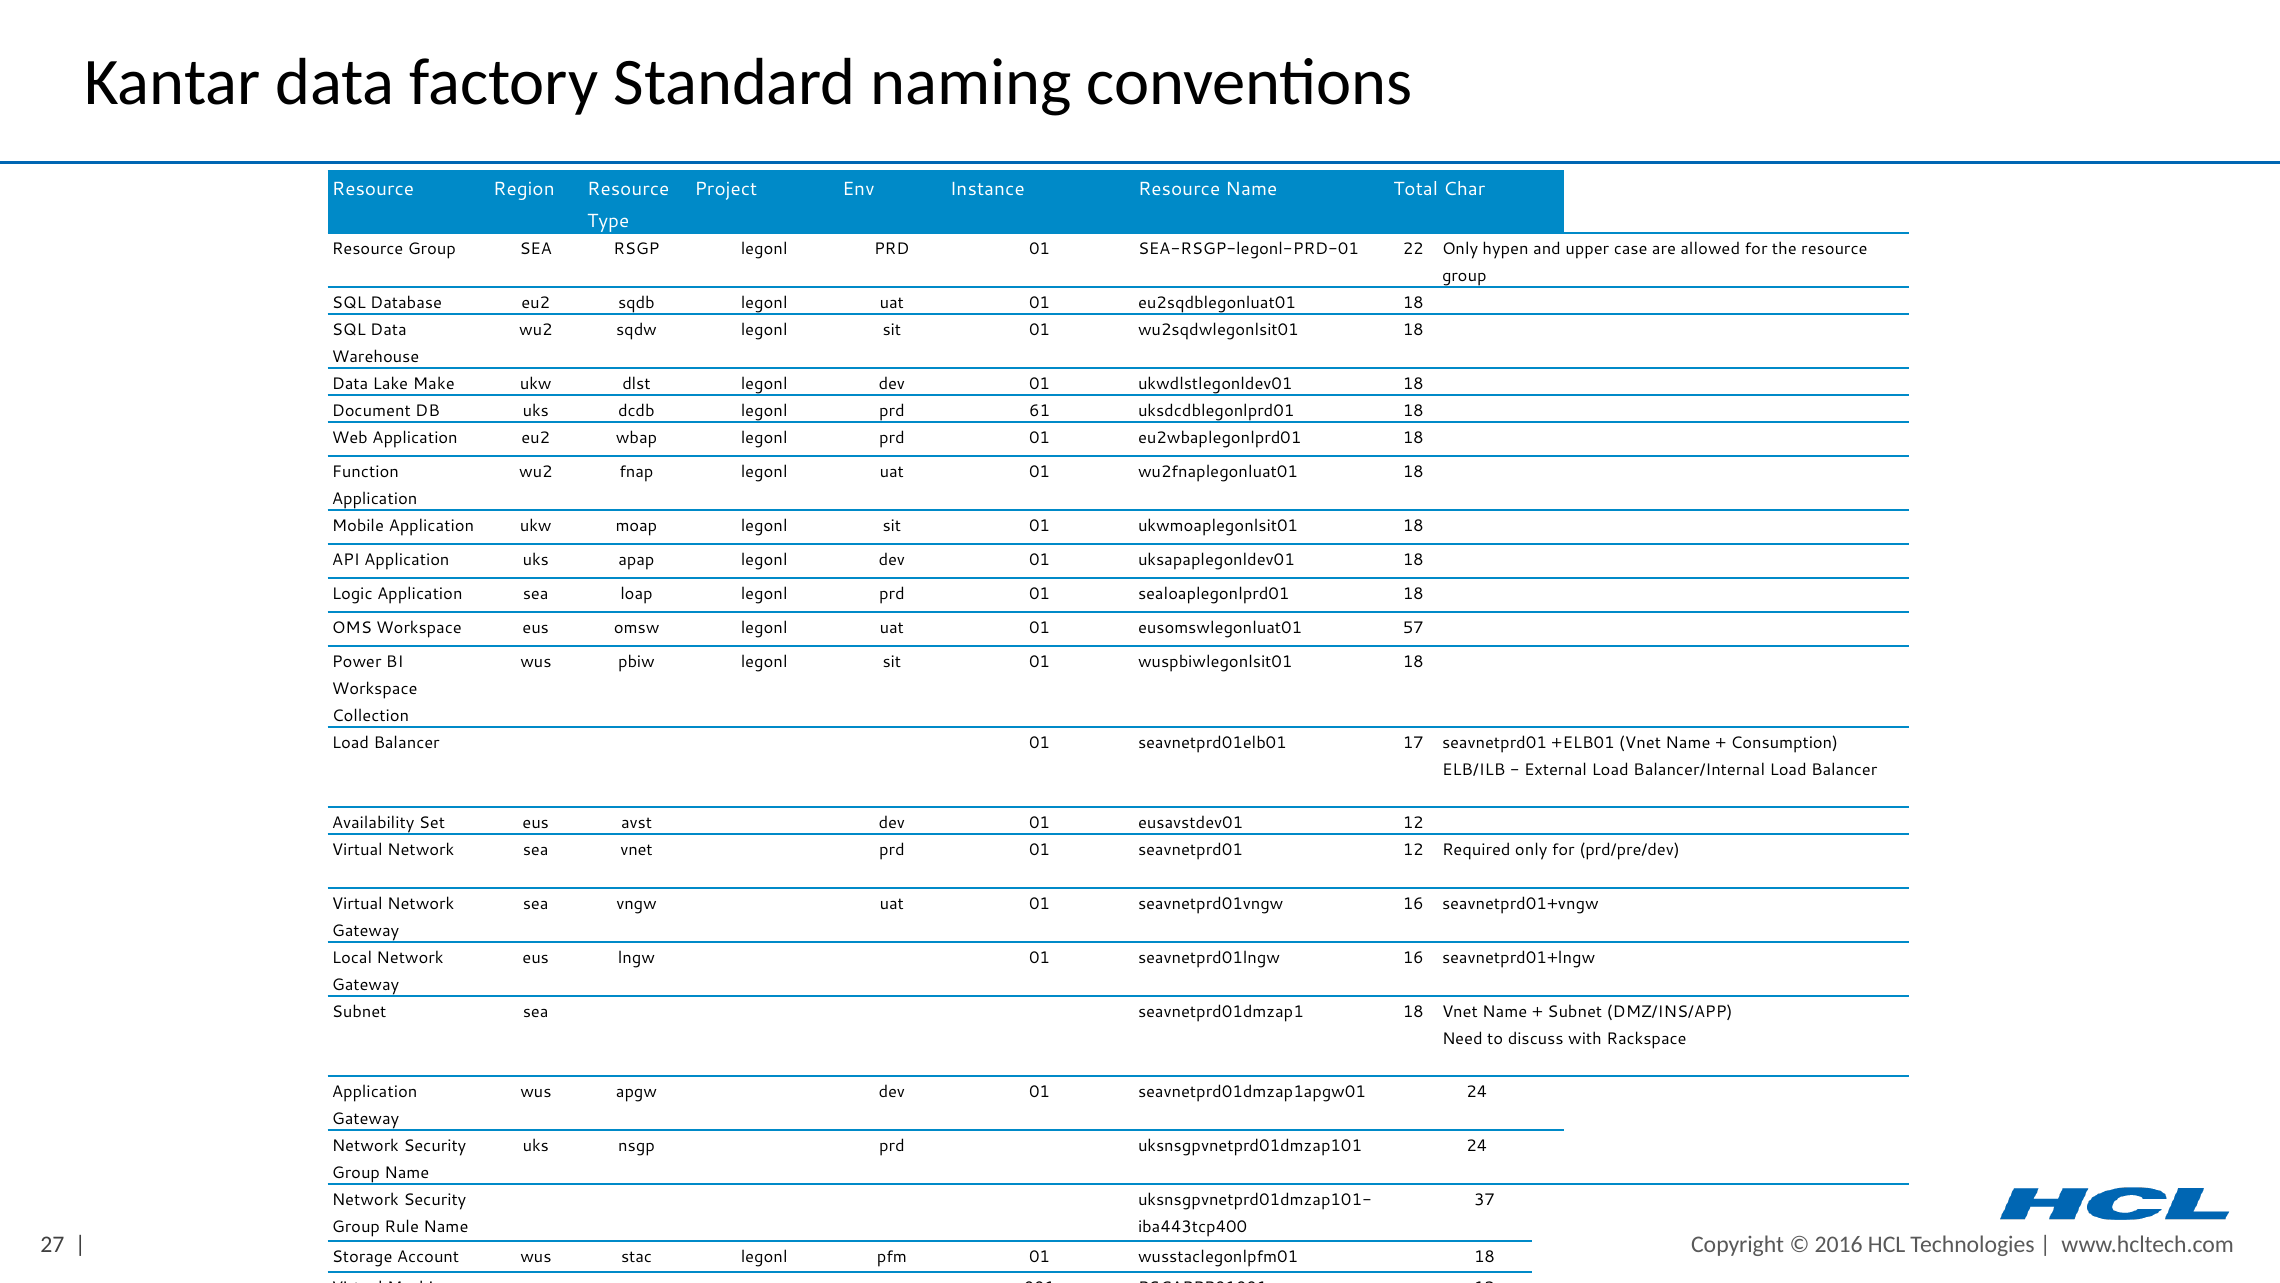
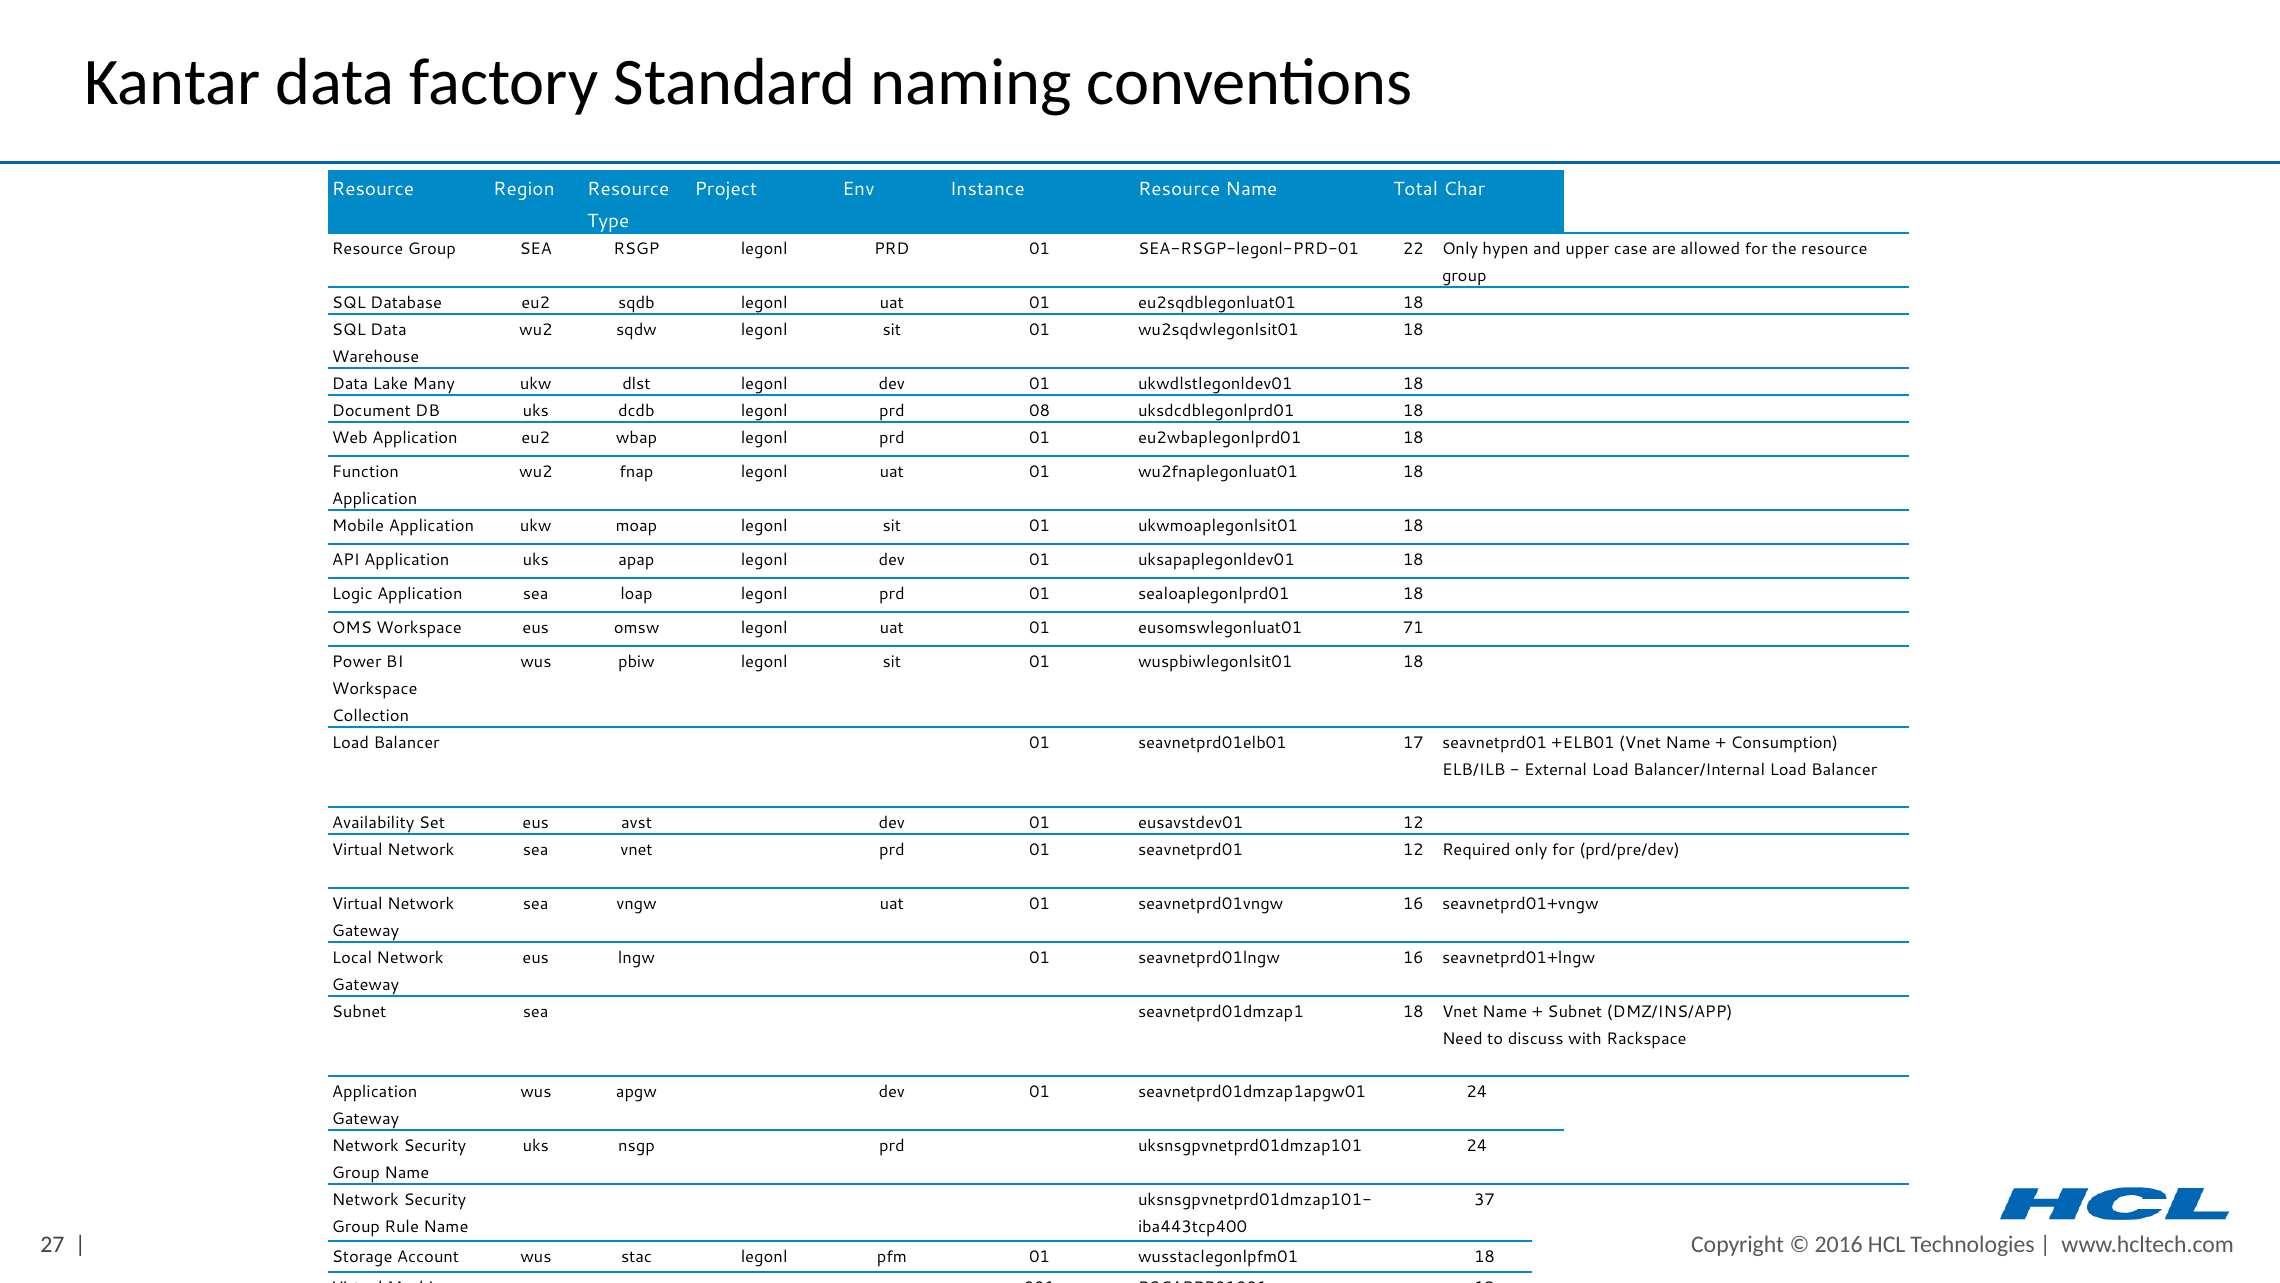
Make: Make -> Many
61: 61 -> 08
57: 57 -> 71
